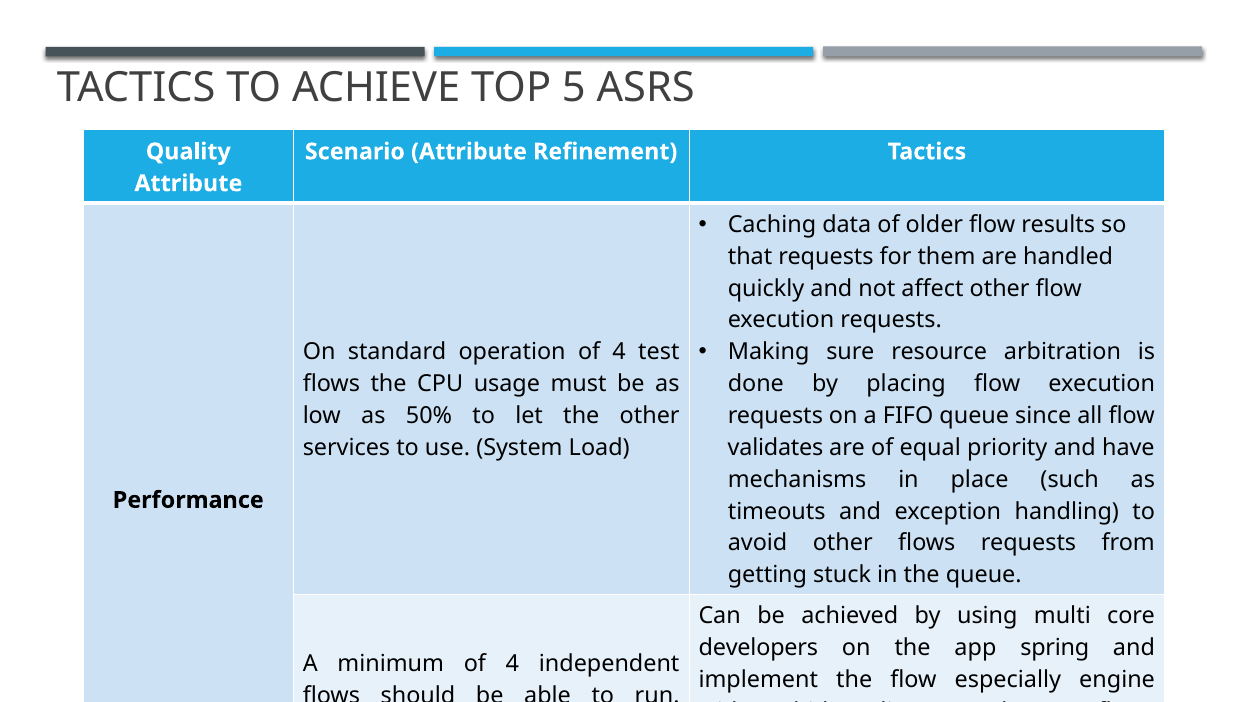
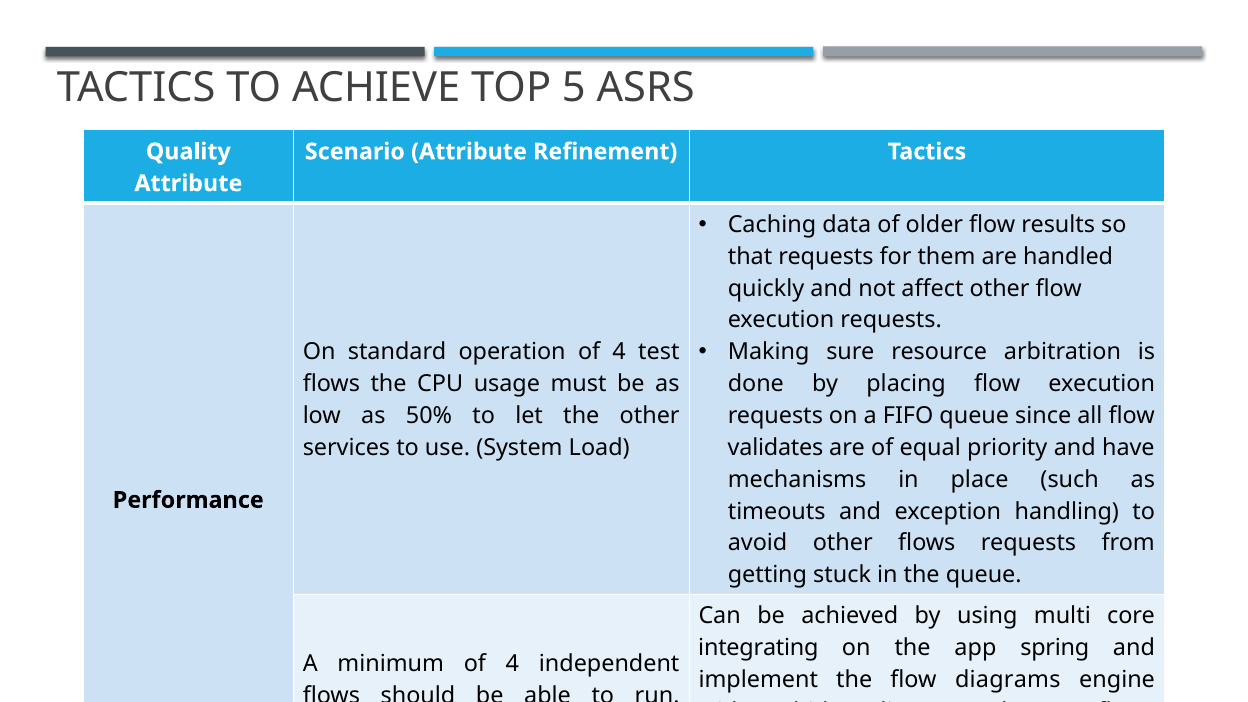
developers: developers -> integrating
especially: especially -> diagrams
